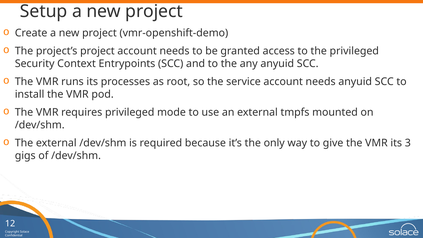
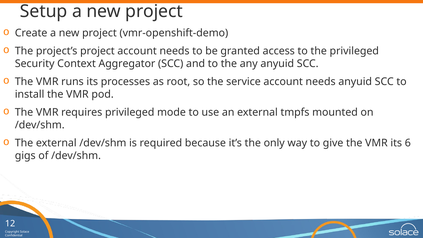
Entrypoints: Entrypoints -> Aggregator
3: 3 -> 6
